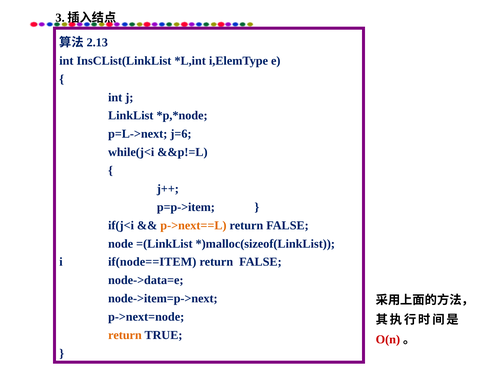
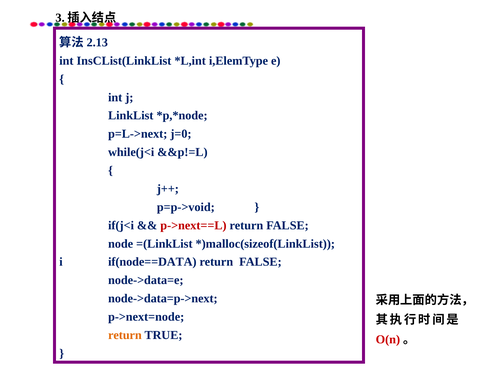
j=6: j=6 -> j=0
p=p->item: p=p->item -> p=p->void
p->next==L colour: orange -> red
if(node==ITEM: if(node==ITEM -> if(node==DATA
node->item=p->next: node->item=p->next -> node->data=p->next
